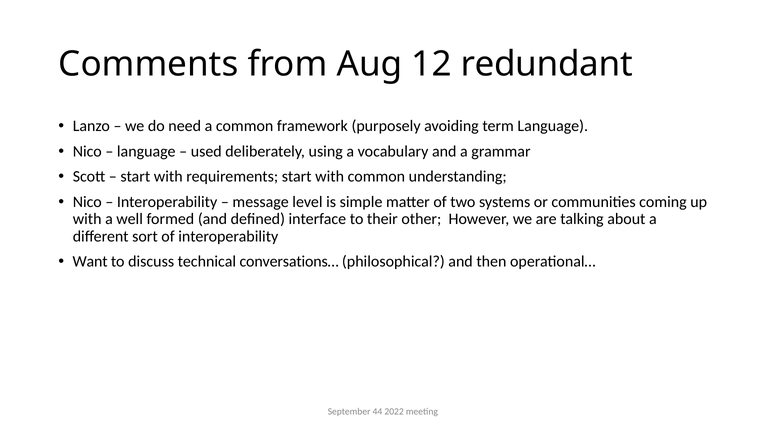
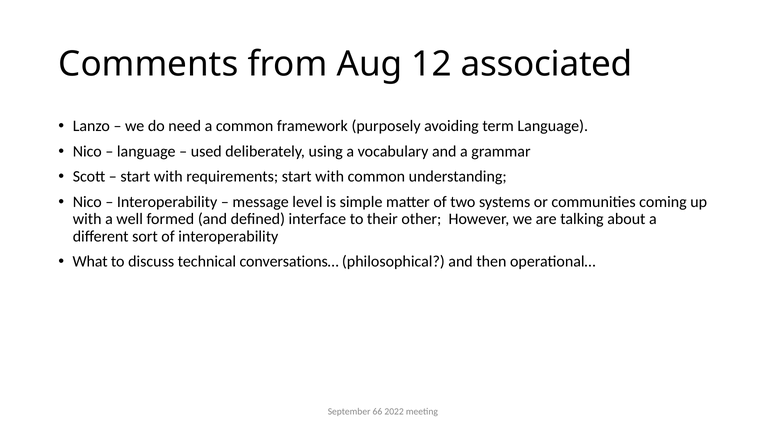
redundant: redundant -> associated
Want: Want -> What
44: 44 -> 66
